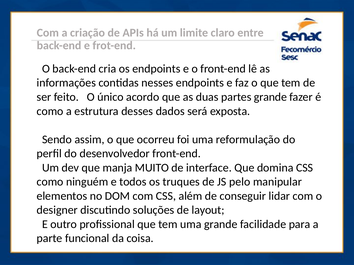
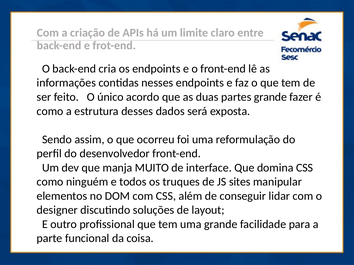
pelo: pelo -> sites
